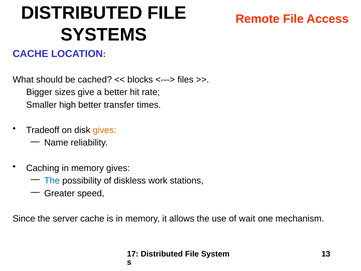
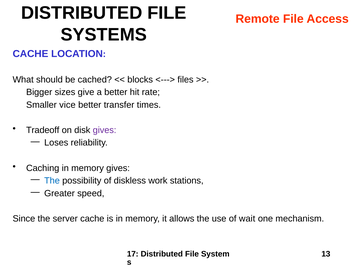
high: high -> vice
gives at (105, 130) colour: orange -> purple
Name: Name -> Loses
